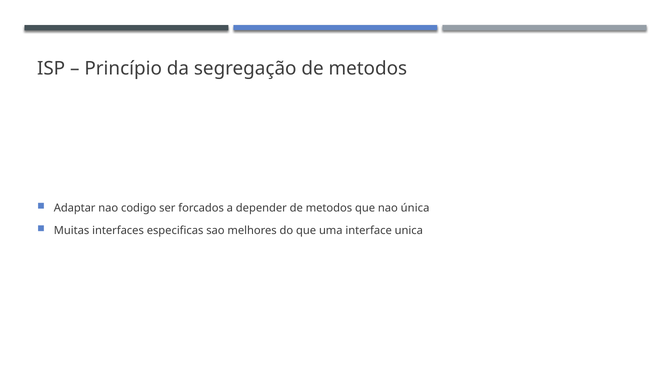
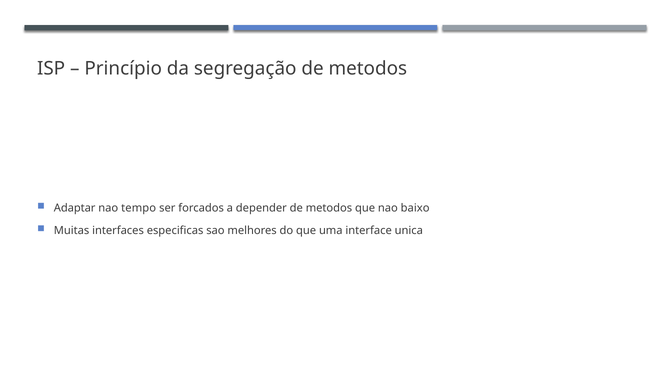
codigo: codigo -> tempo
única: única -> baixo
